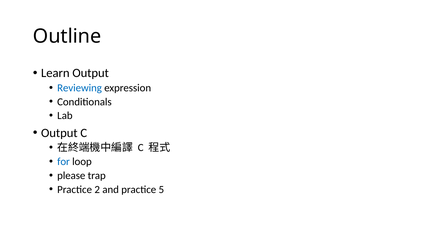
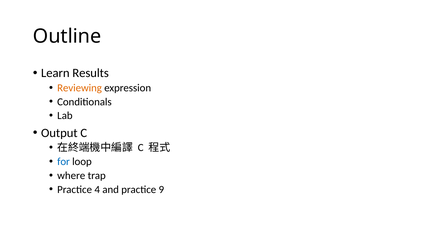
Learn Output: Output -> Results
Reviewing colour: blue -> orange
please: please -> where
2: 2 -> 4
5: 5 -> 9
